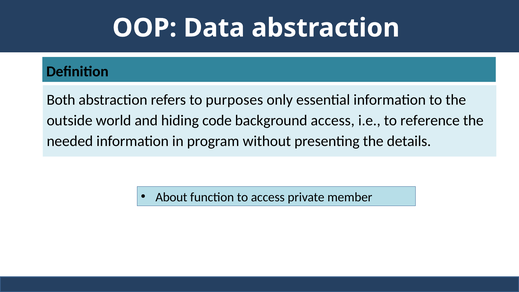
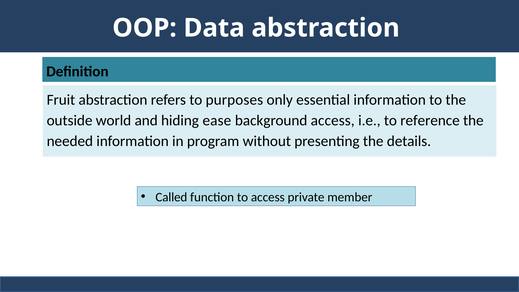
Both: Both -> Fruit
code: code -> ease
About: About -> Called
